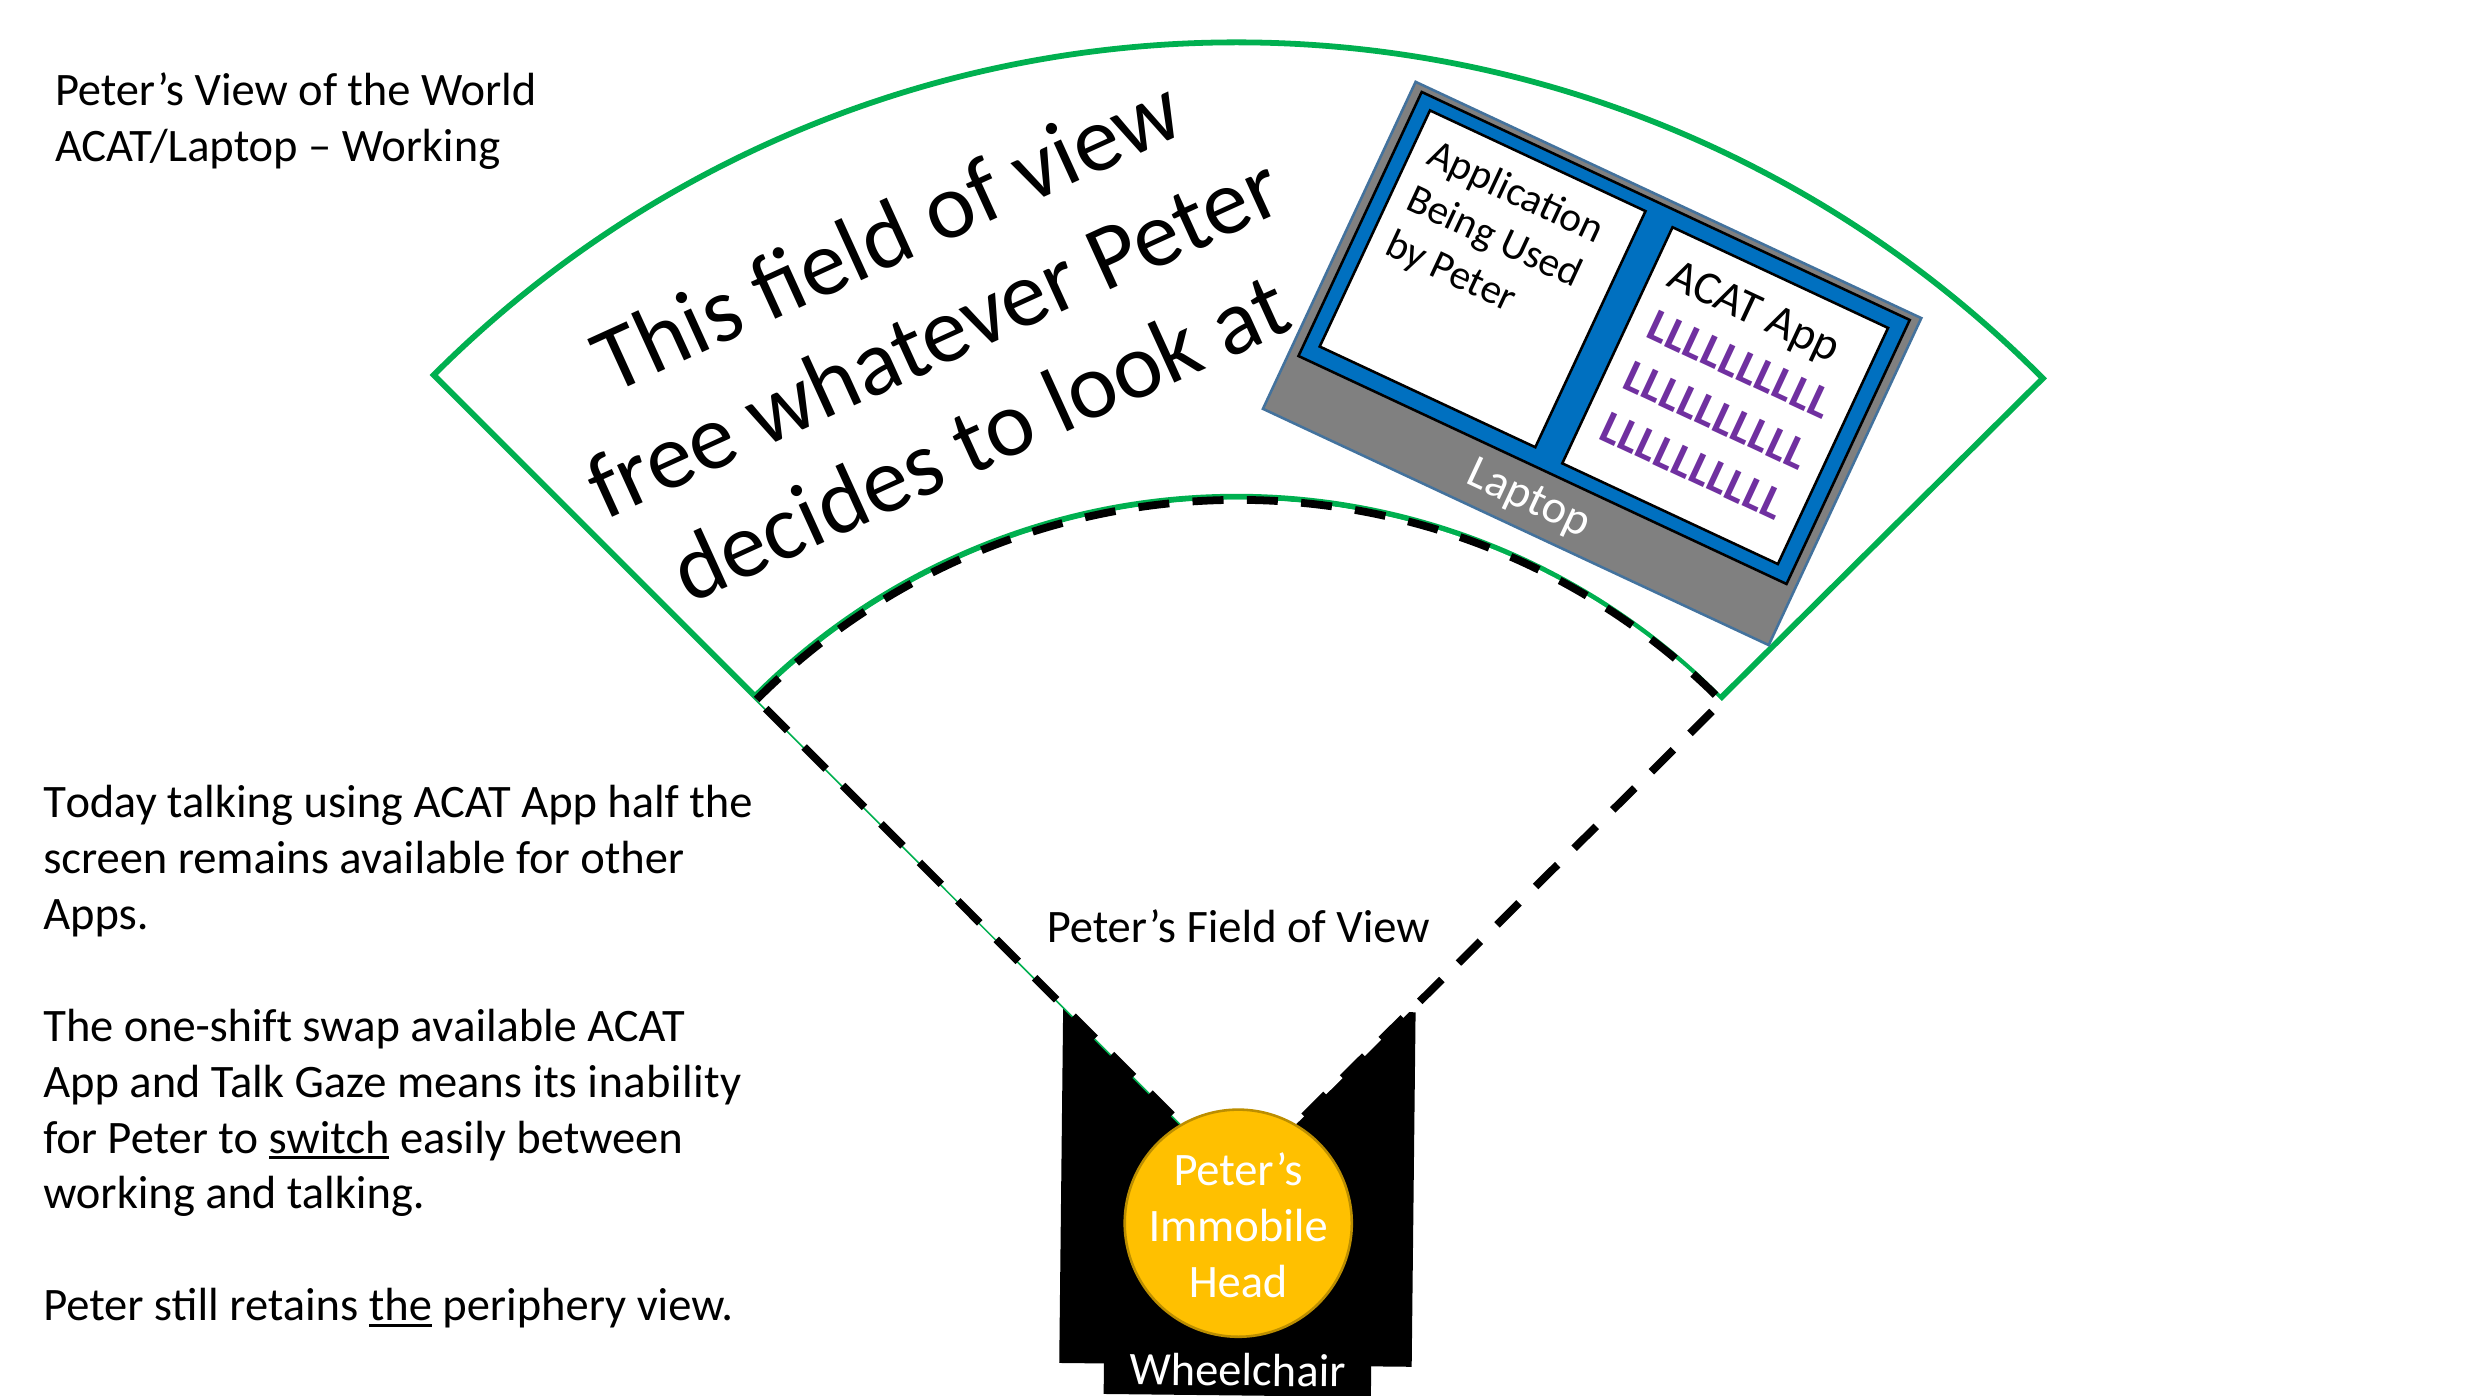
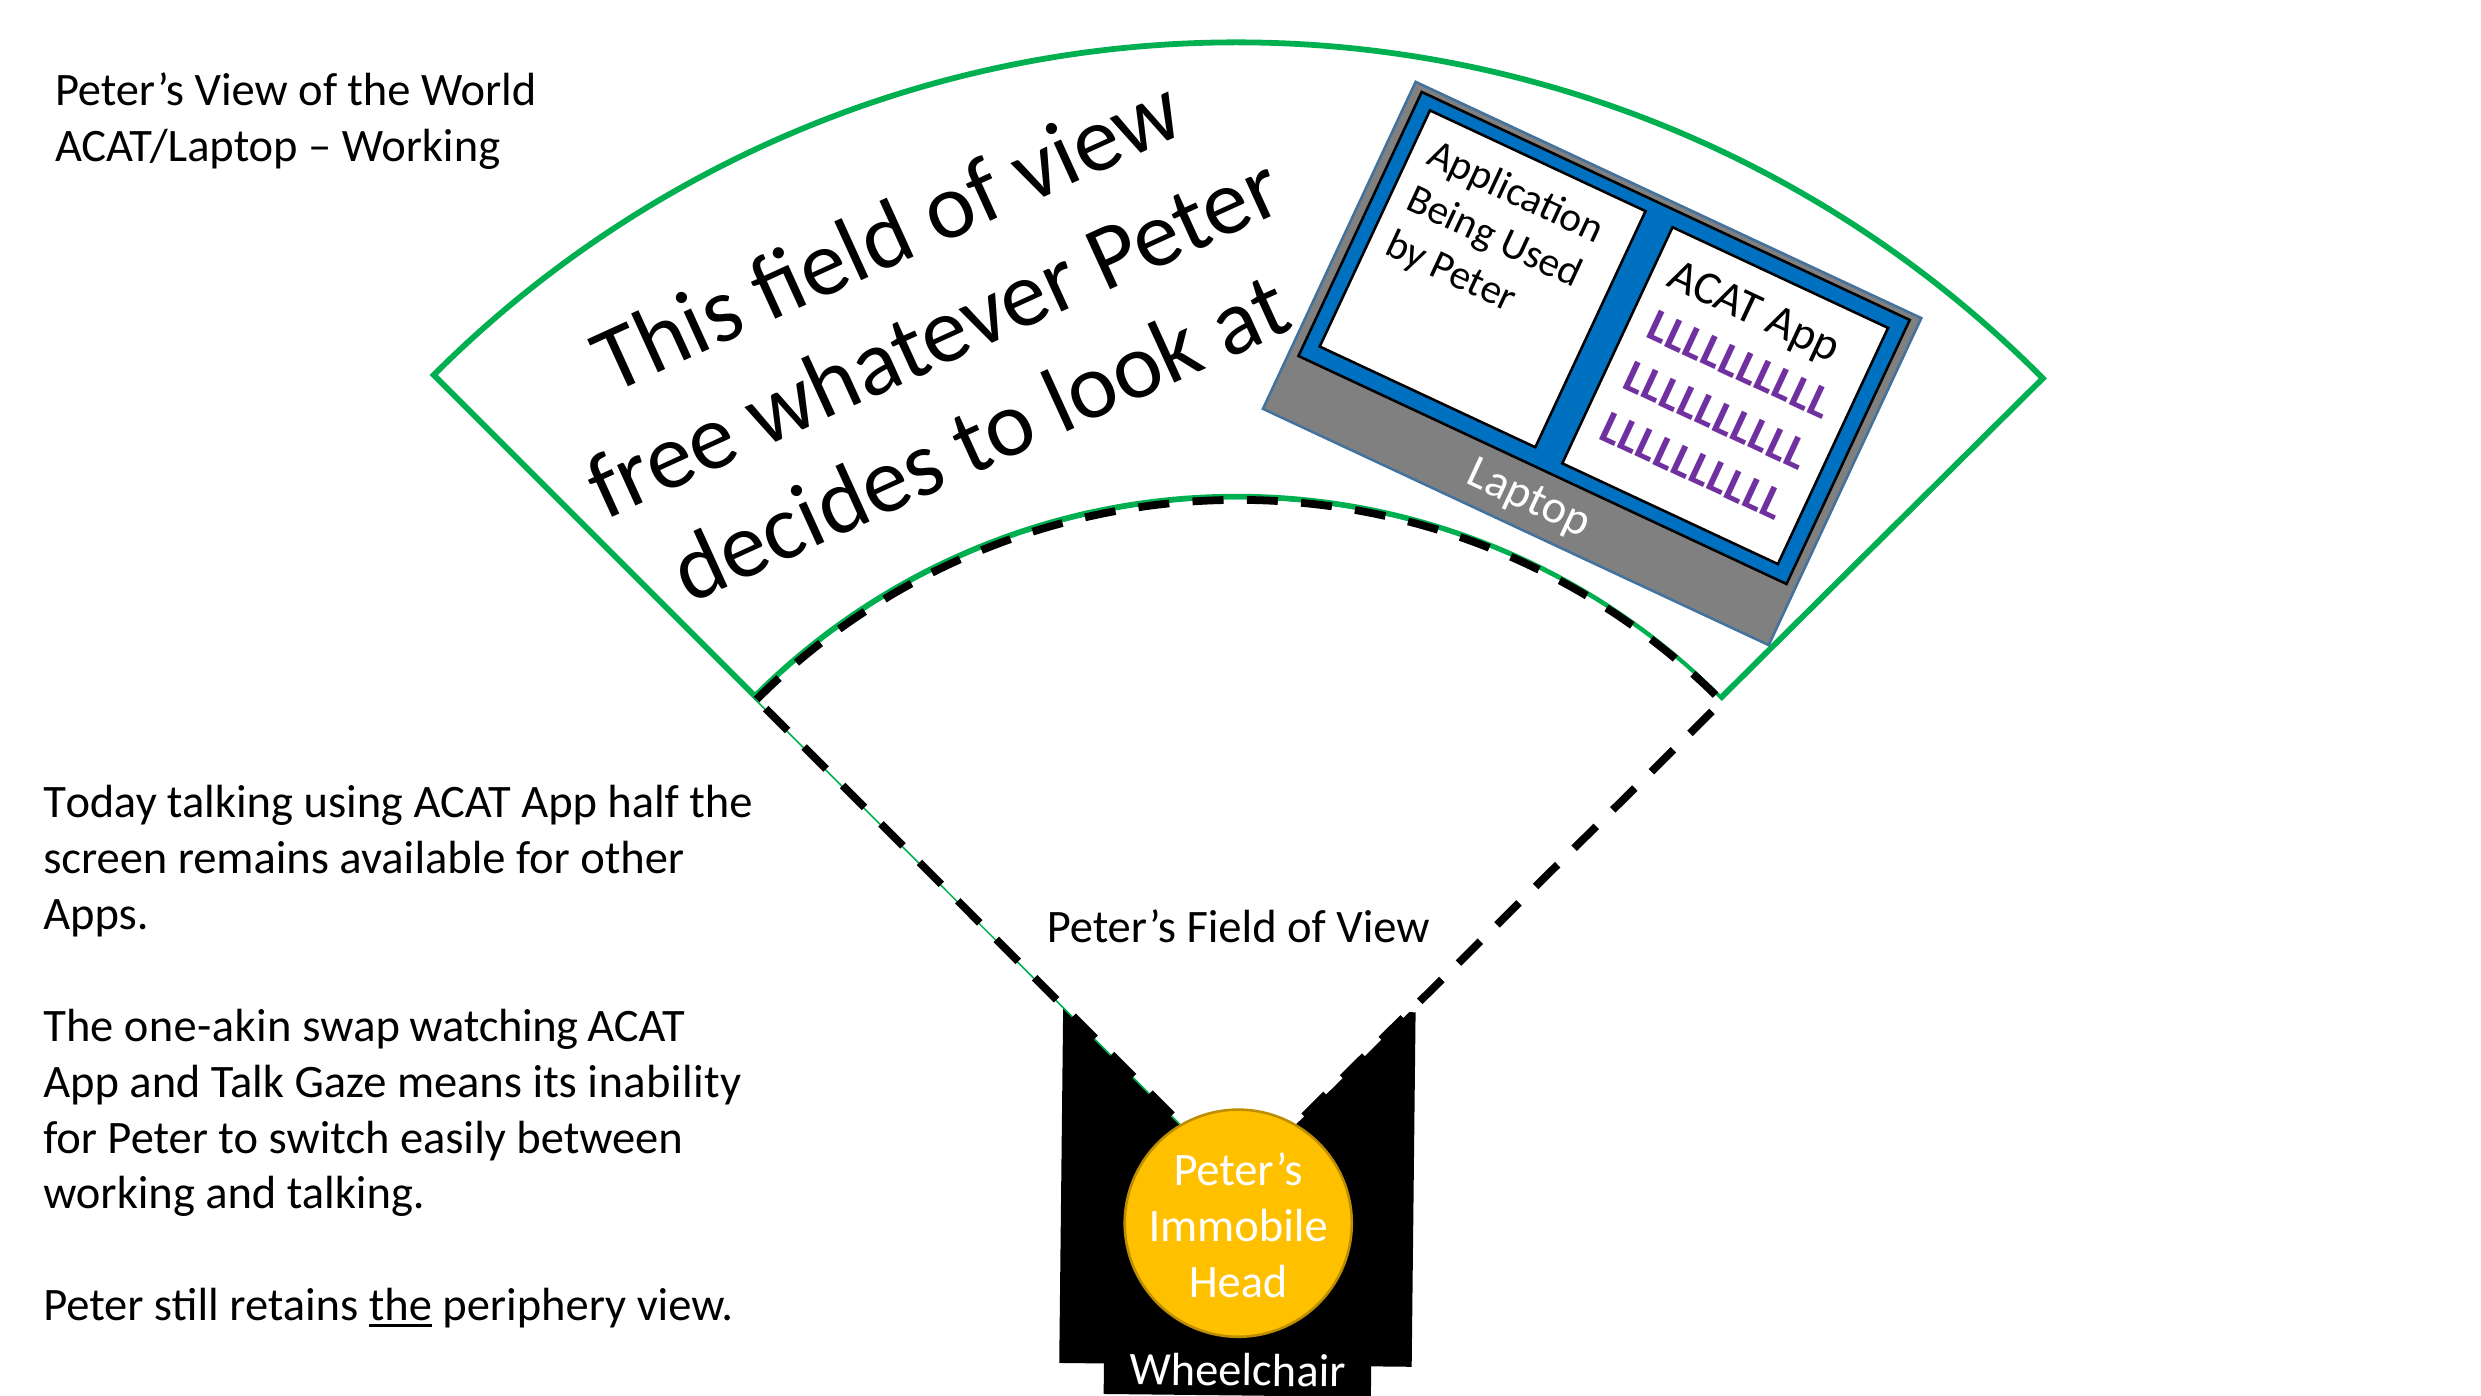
one-shift: one-shift -> one-akin
swap available: available -> watching
switch underline: present -> none
